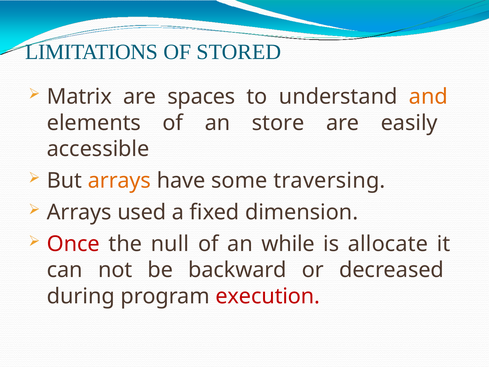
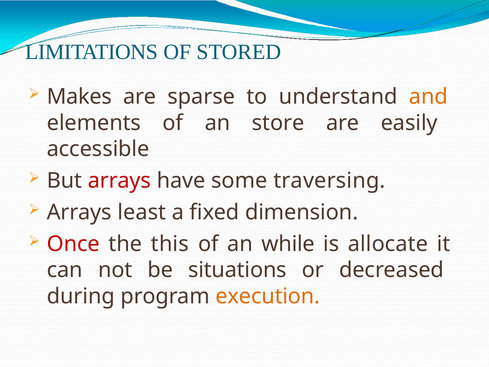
Matrix: Matrix -> Makes
spaces: spaces -> sparse
arrays at (119, 181) colour: orange -> red
used: used -> least
null: null -> this
backward: backward -> situations
execution colour: red -> orange
